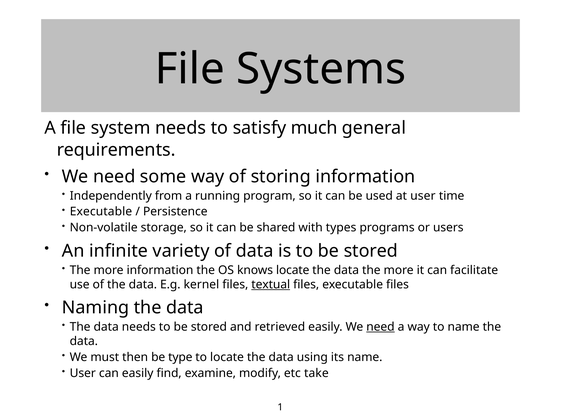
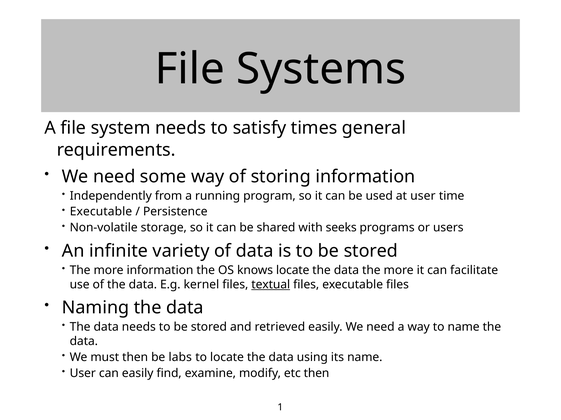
much: much -> times
types: types -> seeks
need at (380, 327) underline: present -> none
type: type -> labs
etc take: take -> then
